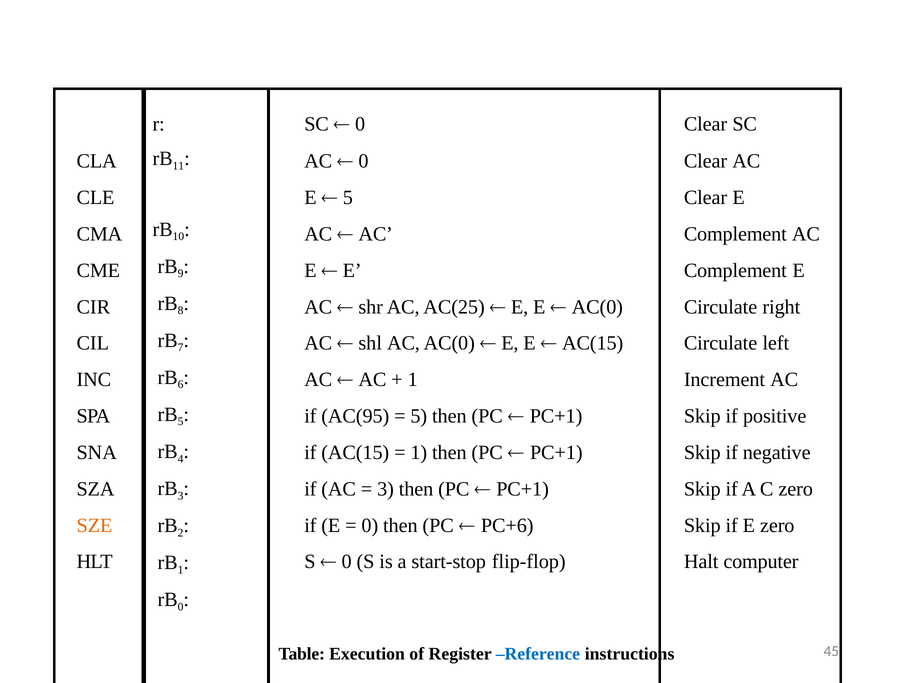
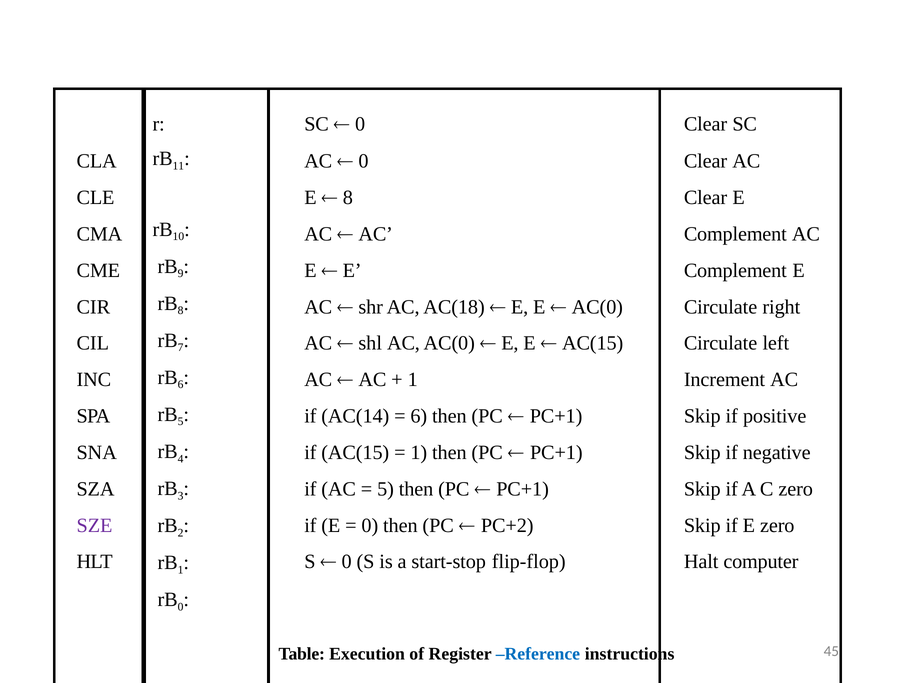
5 at (348, 198): 5 -> 8
AC(25: AC(25 -> AC(18
AC(95: AC(95 -> AC(14
5 at (419, 416): 5 -> 6
3 at (386, 489): 3 -> 5
SZE colour: orange -> purple
PC+6: PC+6 -> PC+2
